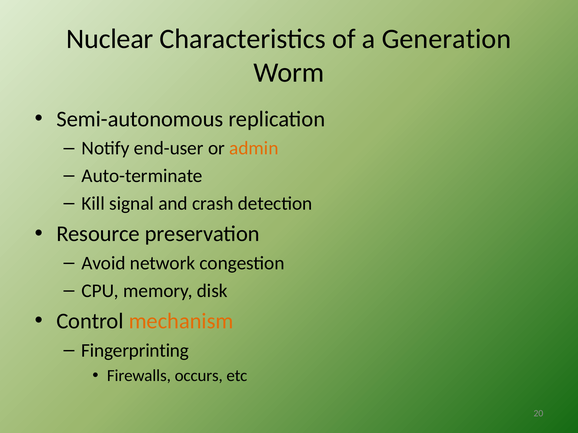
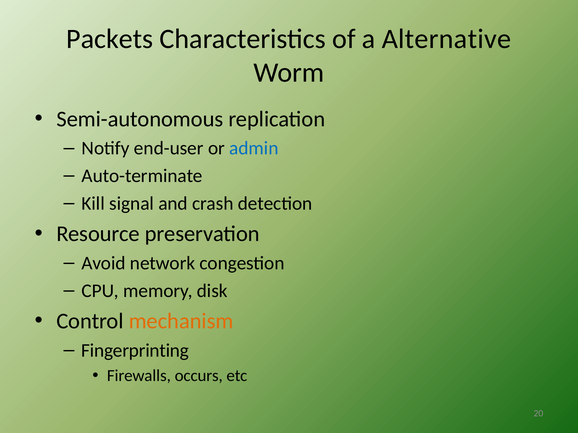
Nuclear: Nuclear -> Packets
Generation: Generation -> Alternative
admin colour: orange -> blue
